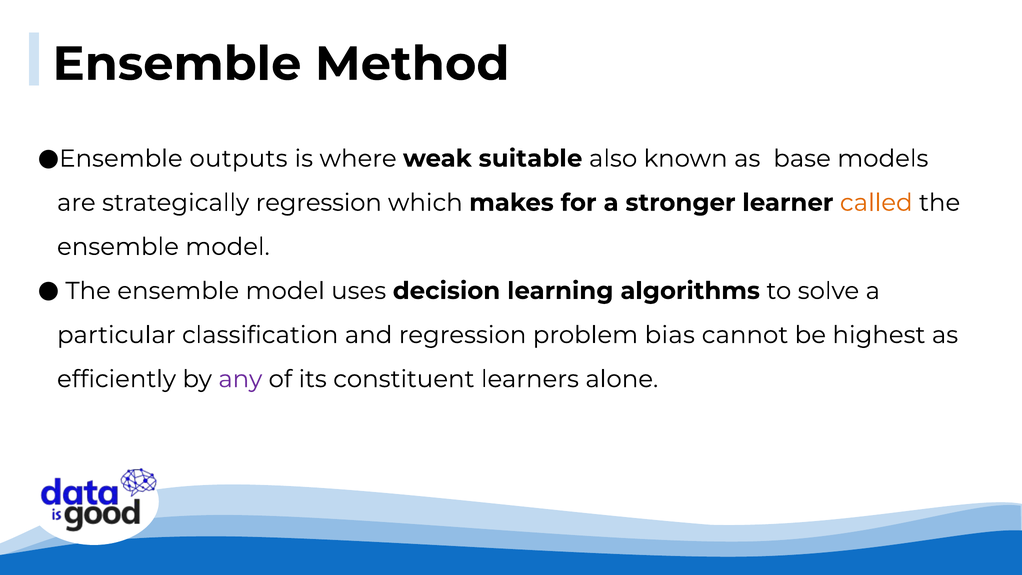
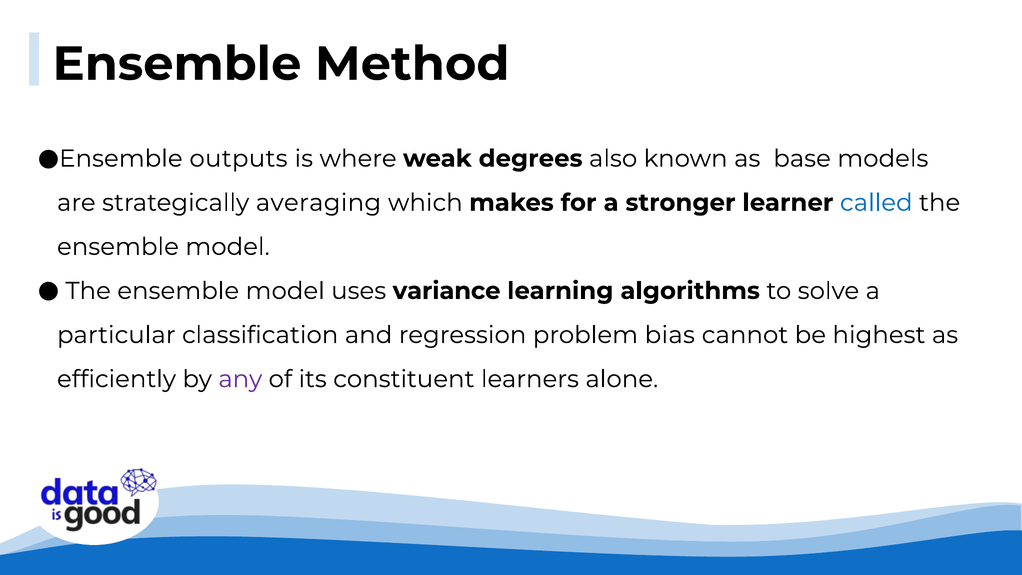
suitable: suitable -> degrees
strategically regression: regression -> averaging
called colour: orange -> blue
decision: decision -> variance
